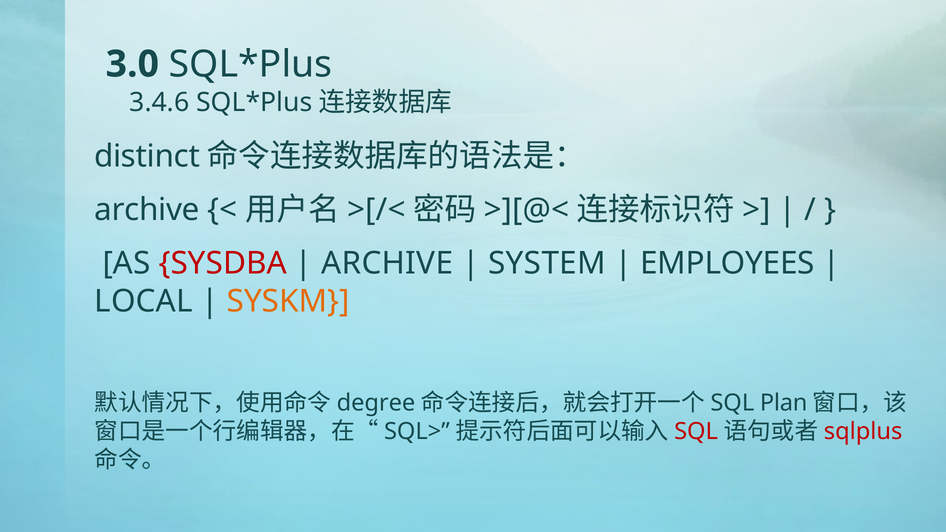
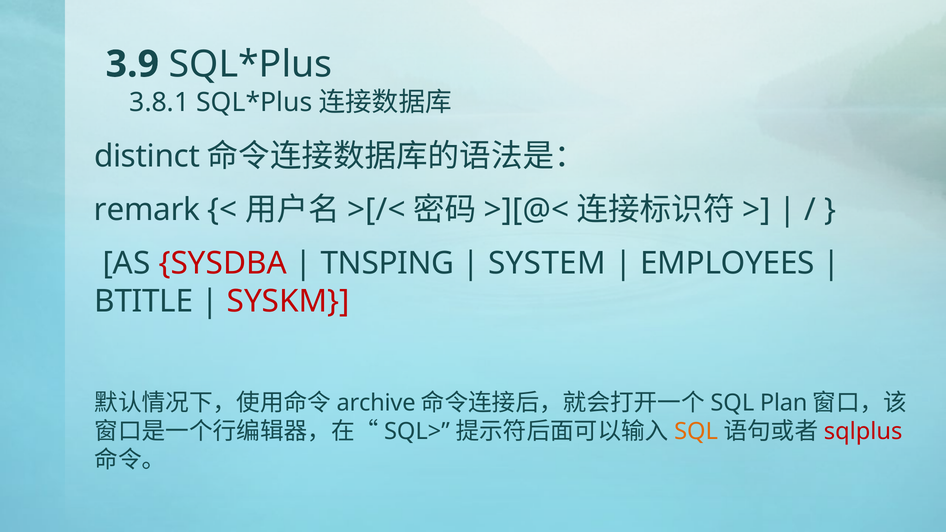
3.0: 3.0 -> 3.9
3.4.6: 3.4.6 -> 3.8.1
archive at (147, 210): archive -> remark
ARCHIVE at (387, 263): ARCHIVE -> TNSPING
LOCAL: LOCAL -> BTITLE
SYSKM colour: orange -> red
degree: degree -> archive
SQL at (696, 432) colour: red -> orange
